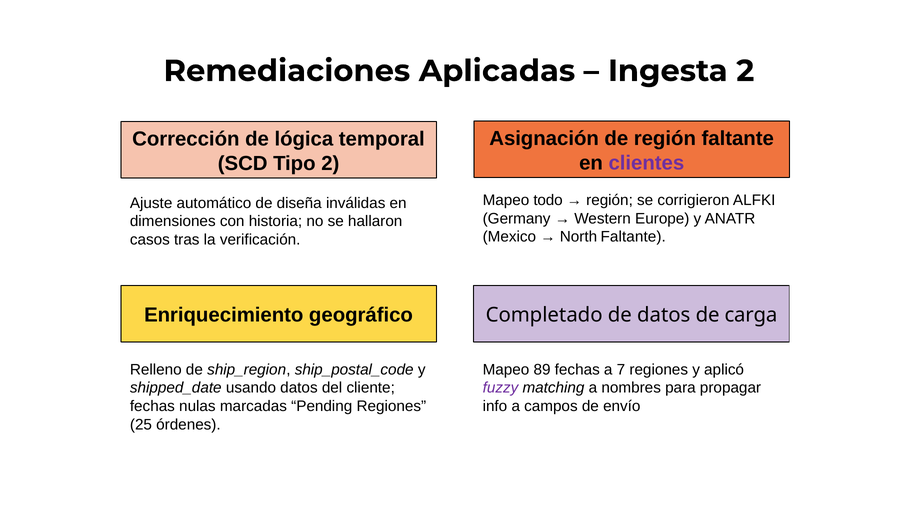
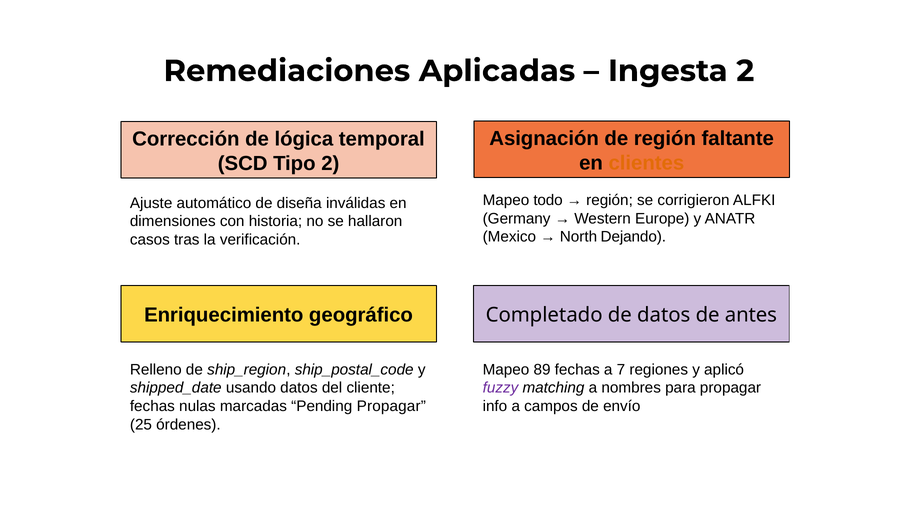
clientes colour: purple -> orange
North Faltante: Faltante -> Dejando
carga: carga -> antes
Pending Regiones: Regiones -> Propagar
